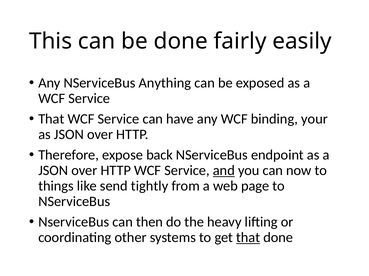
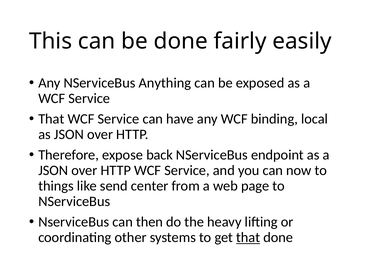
your: your -> local
and underline: present -> none
tightly: tightly -> center
